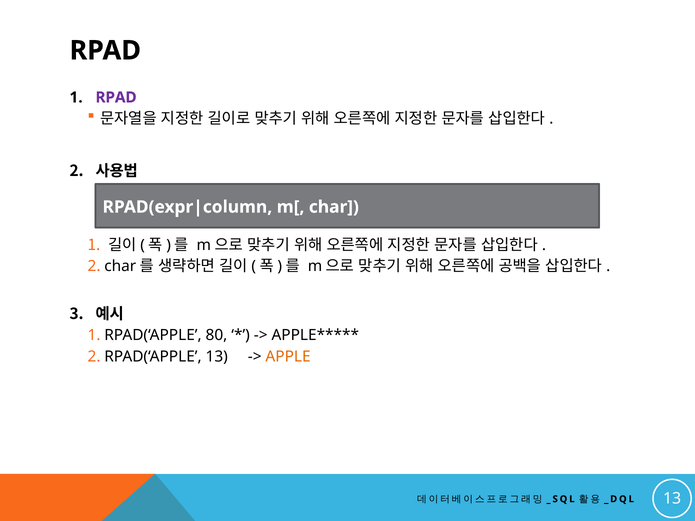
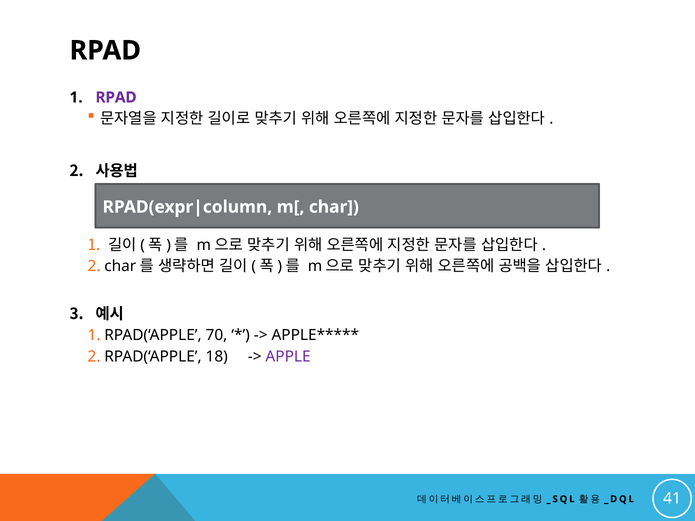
80: 80 -> 70
RPAD(‘APPLE 13: 13 -> 18
APPLE colour: orange -> purple
13 at (672, 499): 13 -> 41
